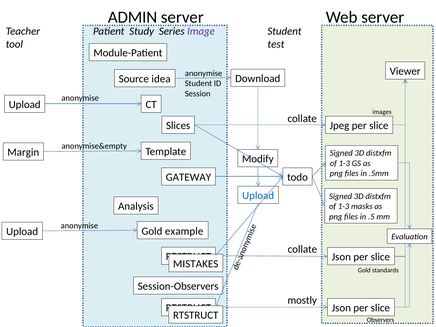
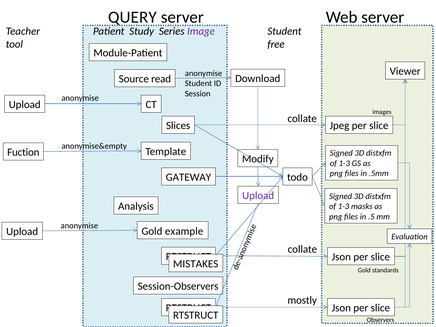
ADMIN: ADMIN -> QUERY
test: test -> free
idea: idea -> read
Margin: Margin -> Fuction
Upload at (258, 196) colour: blue -> purple
